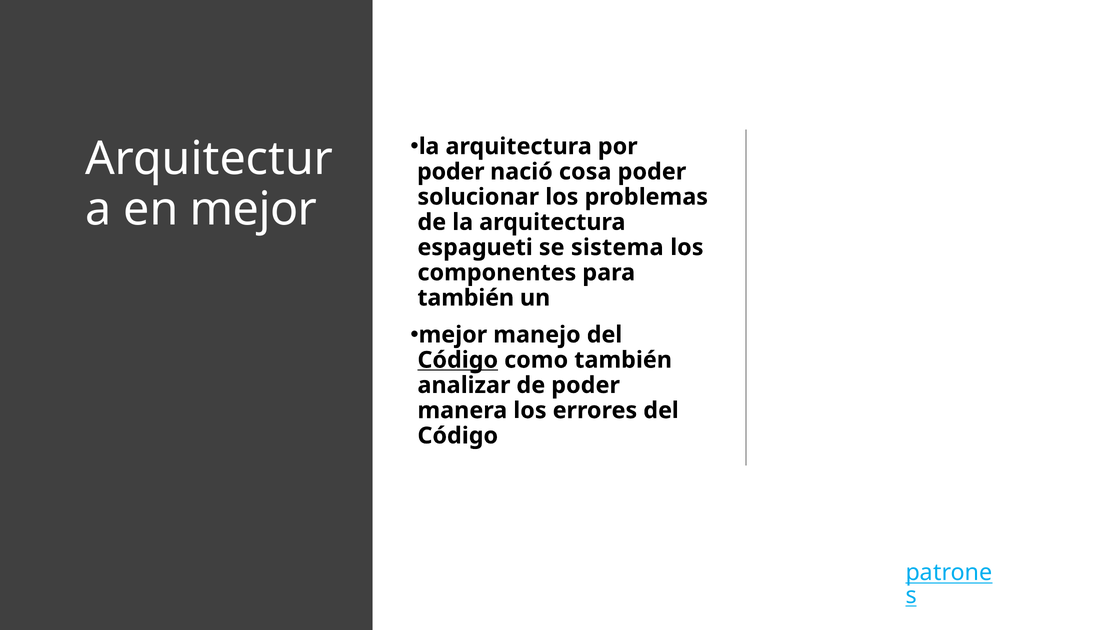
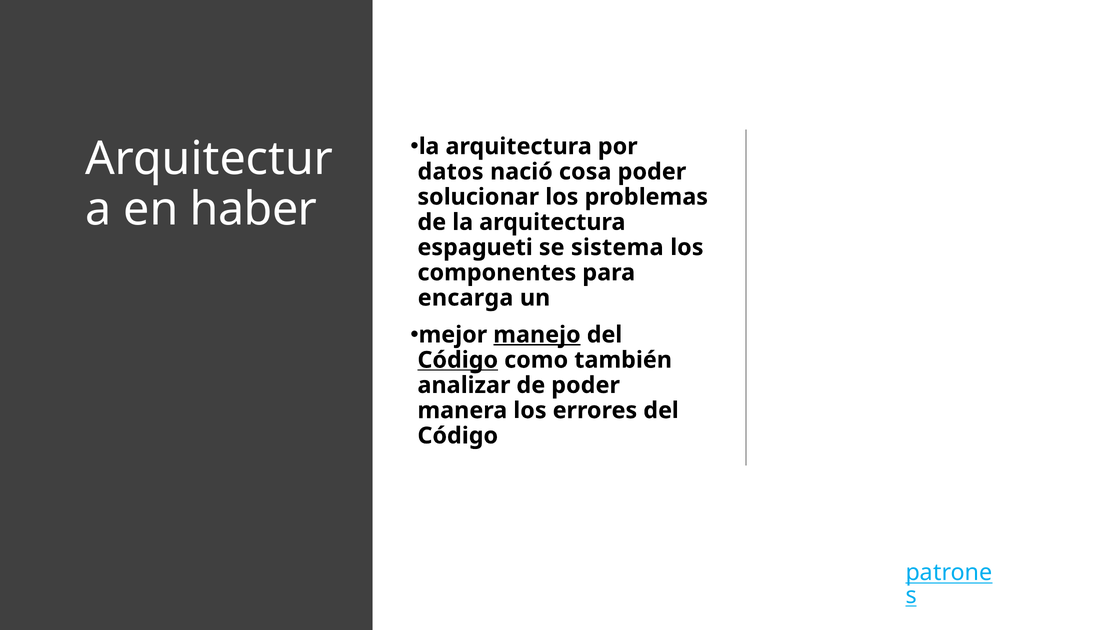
poder at (451, 172): poder -> datos
en mejor: mejor -> haber
también at (466, 298): también -> encarga
manejo underline: none -> present
